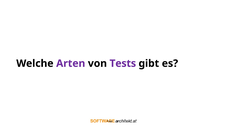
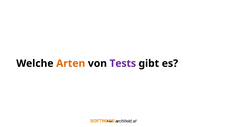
Arten colour: purple -> orange
